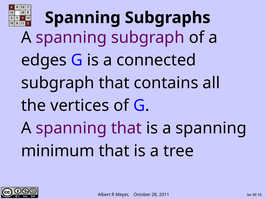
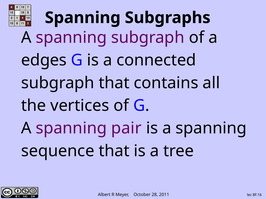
spanning that: that -> pair
minimum: minimum -> sequence
